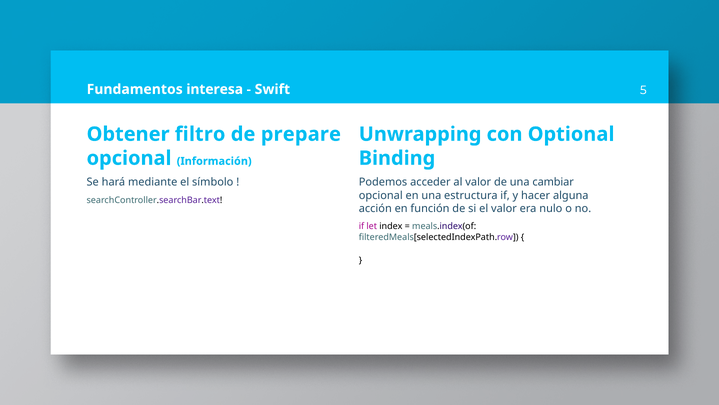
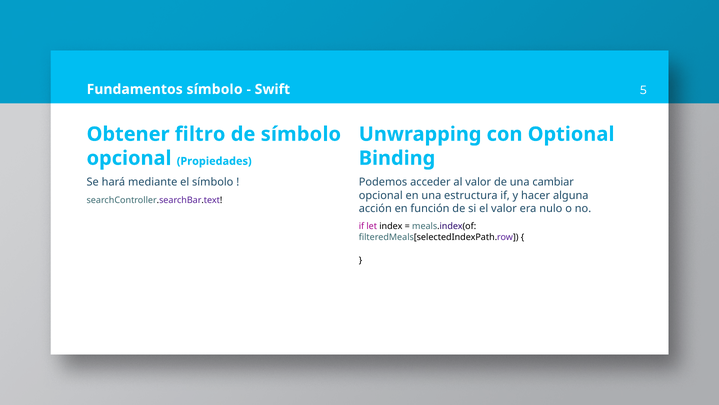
Fundamentos interesa: interesa -> símbolo
de prepare: prepare -> símbolo
Información: Información -> Propiedades
